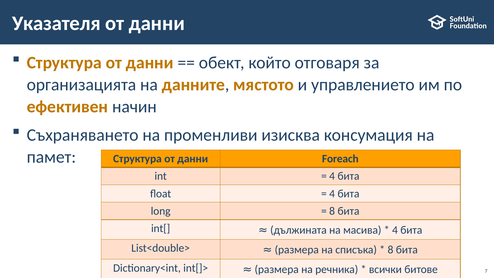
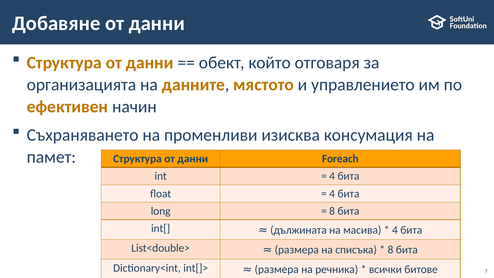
Указателя: Указателя -> Добавяне
